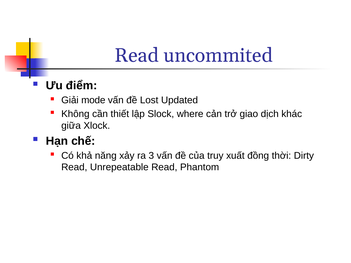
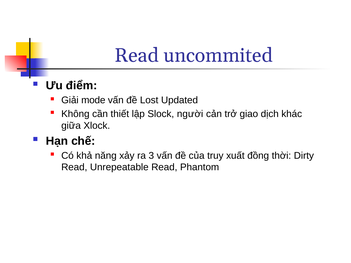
where: where -> người
